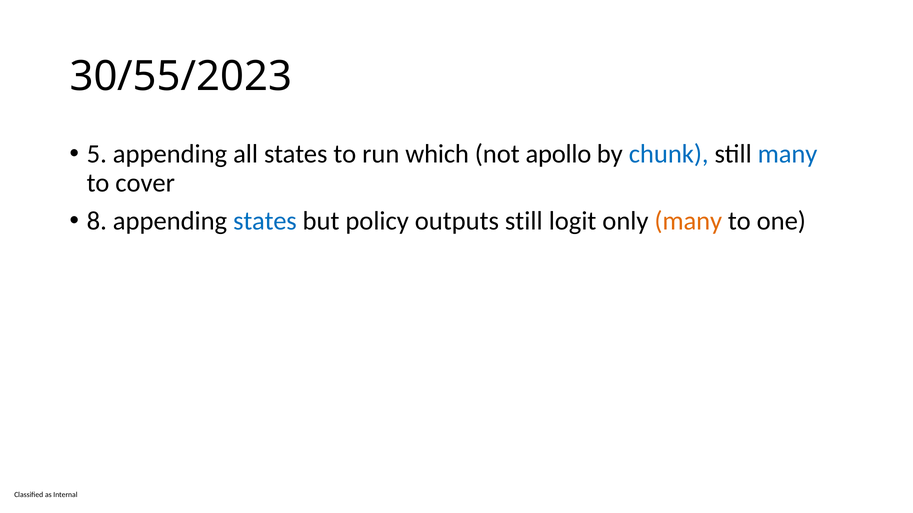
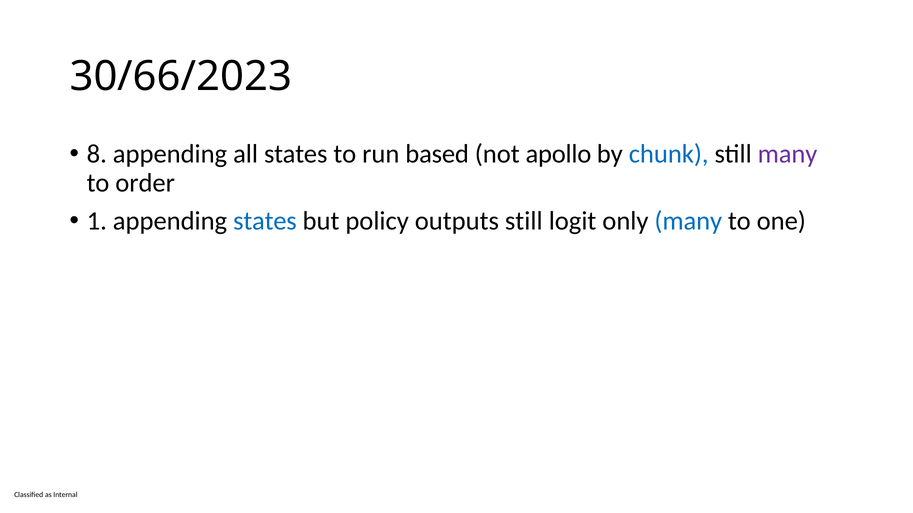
30/55/2023: 30/55/2023 -> 30/66/2023
5: 5 -> 8
which: which -> based
many at (788, 154) colour: blue -> purple
cover: cover -> order
8: 8 -> 1
many at (688, 221) colour: orange -> blue
